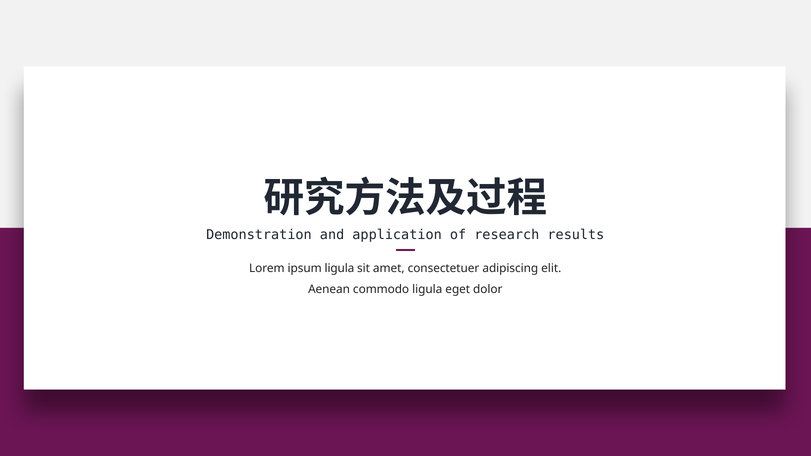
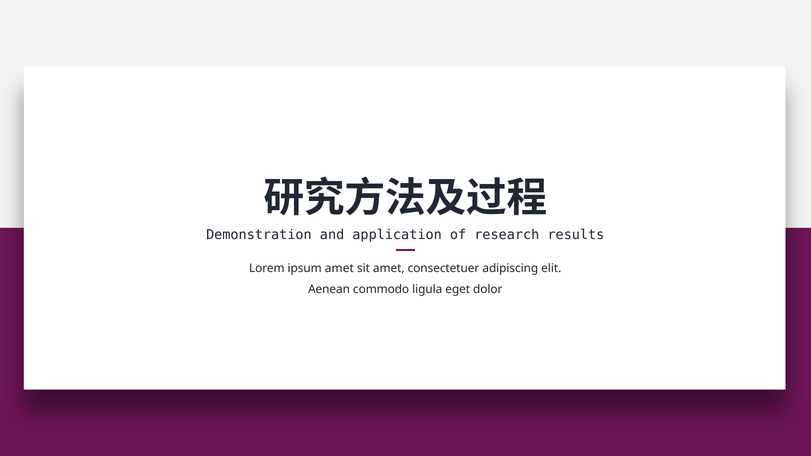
ipsum ligula: ligula -> amet
